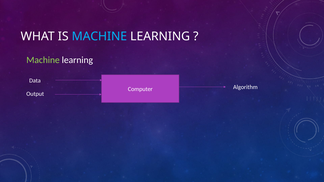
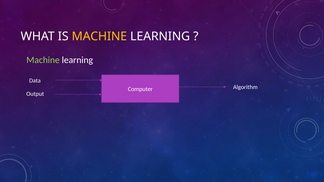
MACHINE at (99, 36) colour: light blue -> yellow
